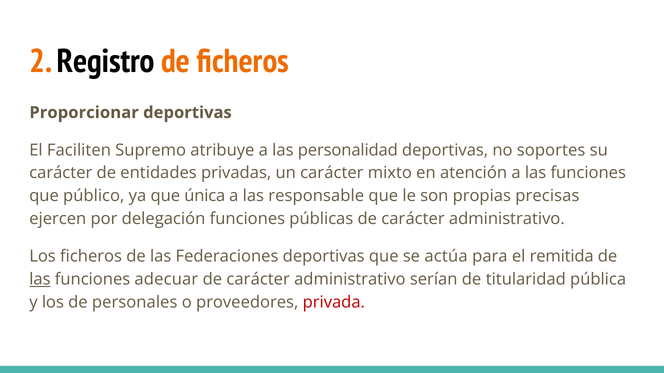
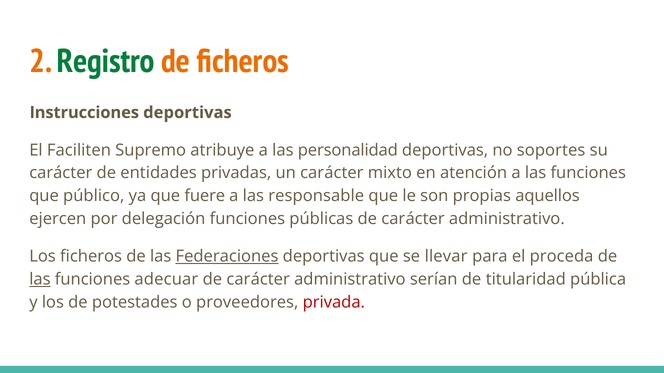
Registro colour: black -> green
Proporcionar: Proporcionar -> Instrucciones
única: única -> fuere
precisas: precisas -> aquellos
Federaciones underline: none -> present
actúa: actúa -> llevar
remitida: remitida -> proceda
personales: personales -> potestades
